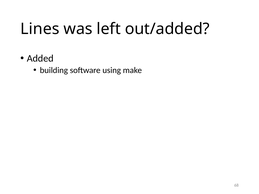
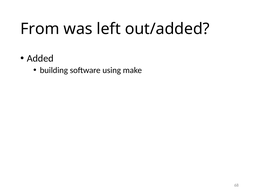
Lines: Lines -> From
